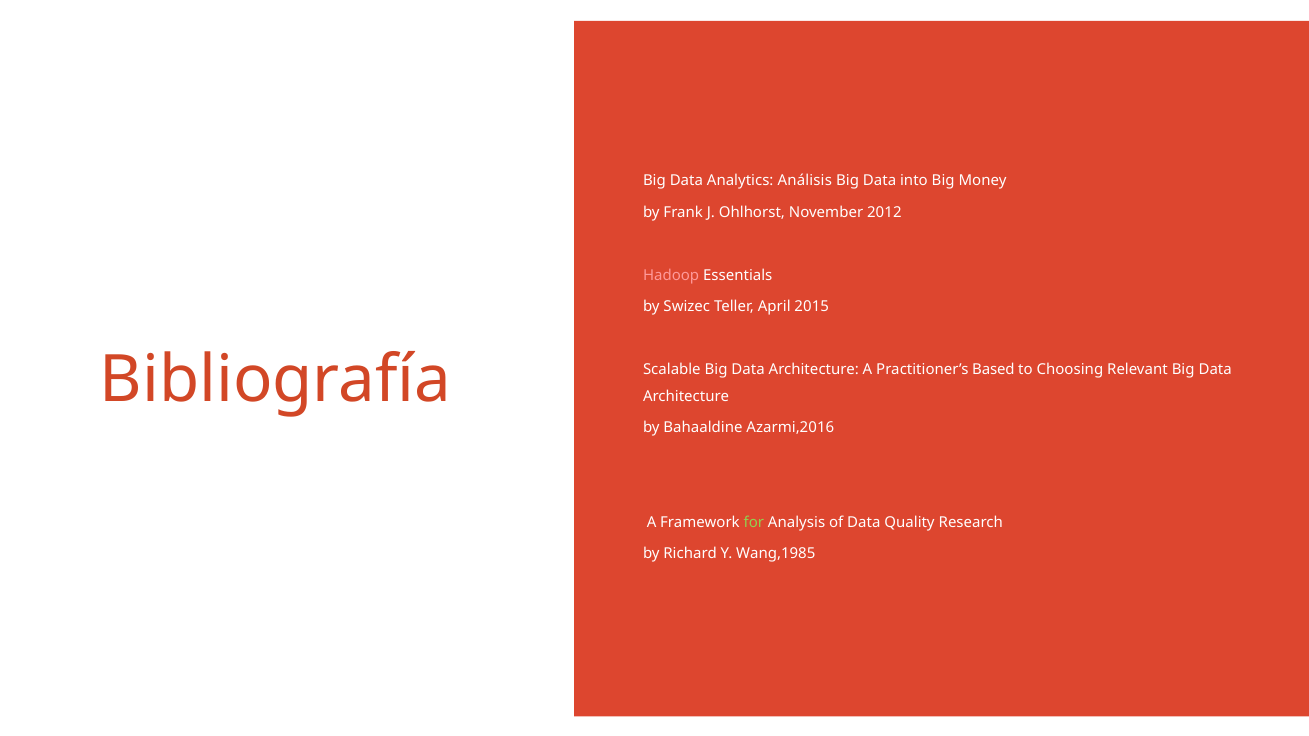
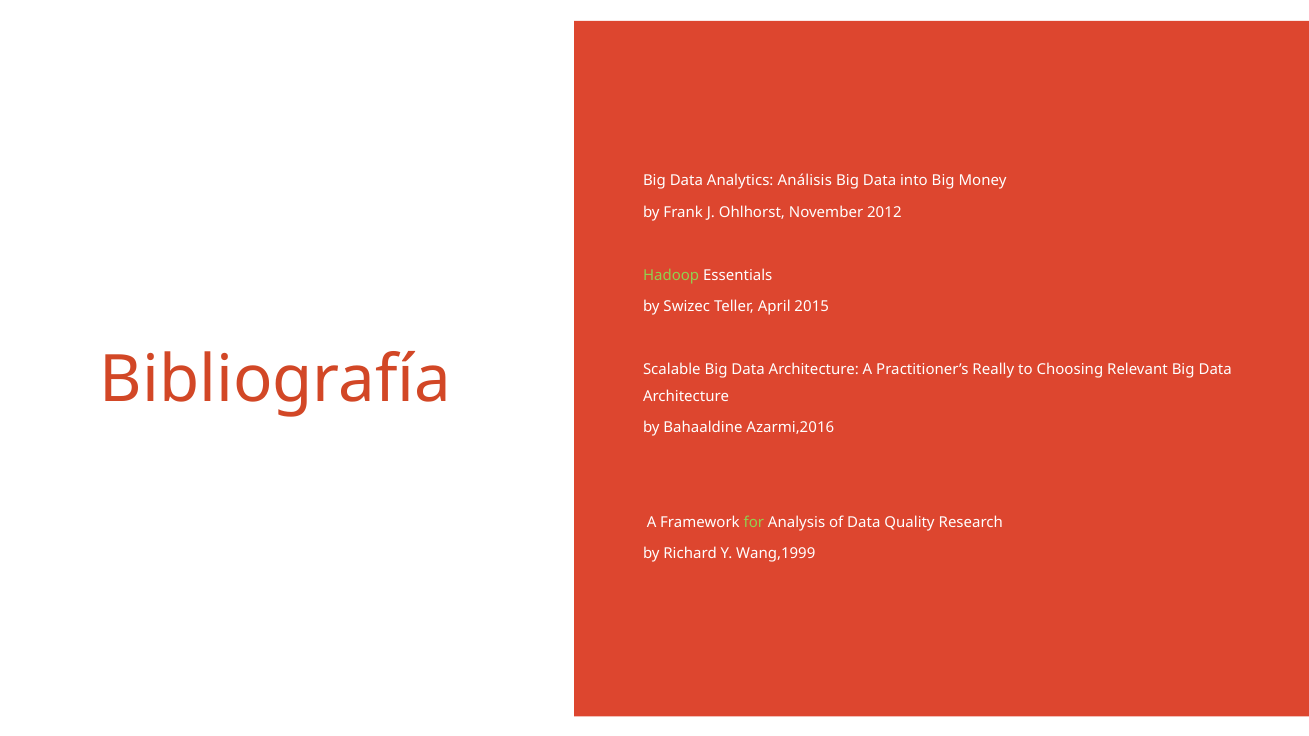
Hadoop colour: pink -> light green
Based: Based -> Really
Wang,1985: Wang,1985 -> Wang,1999
